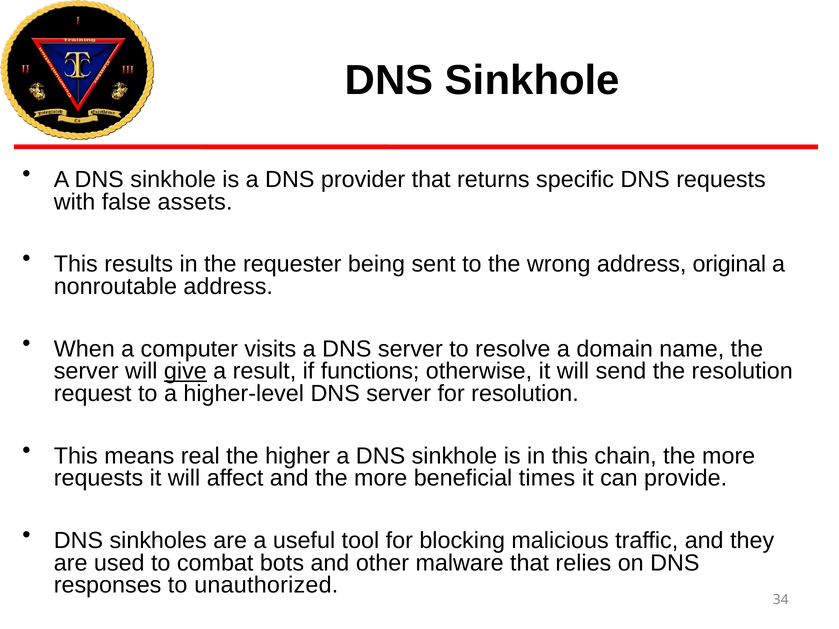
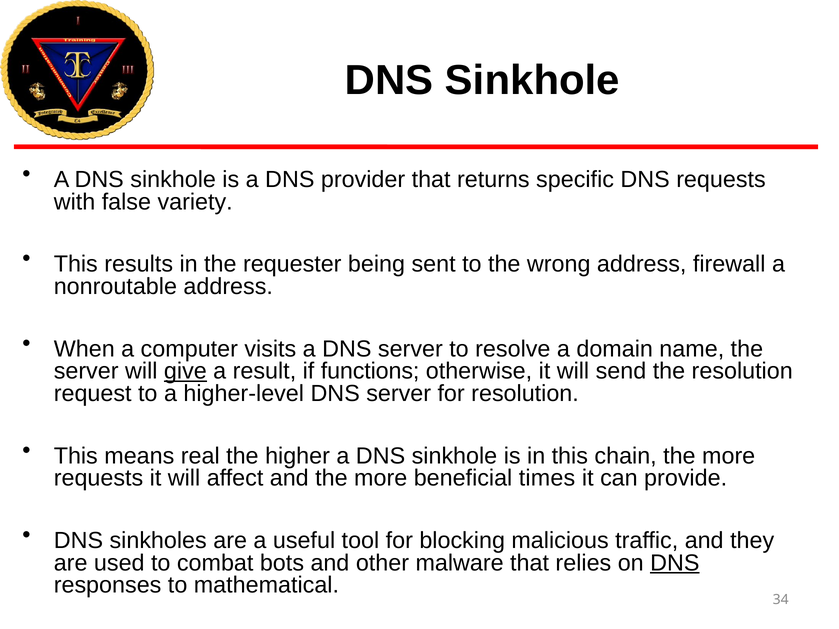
assets: assets -> variety
original: original -> firewall
DNS at (675, 563) underline: none -> present
unauthorized: unauthorized -> mathematical
